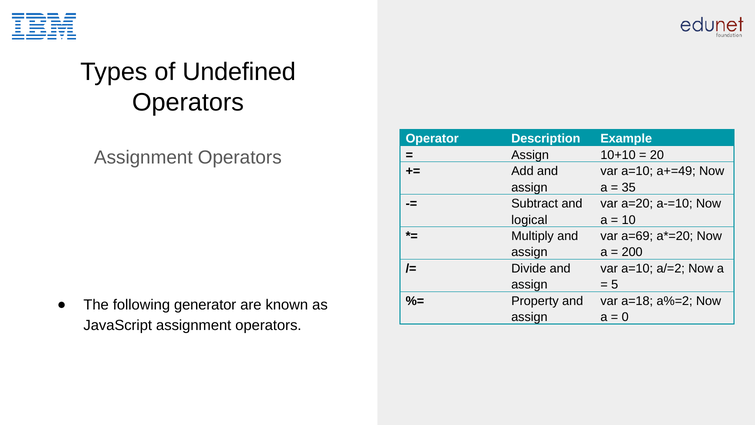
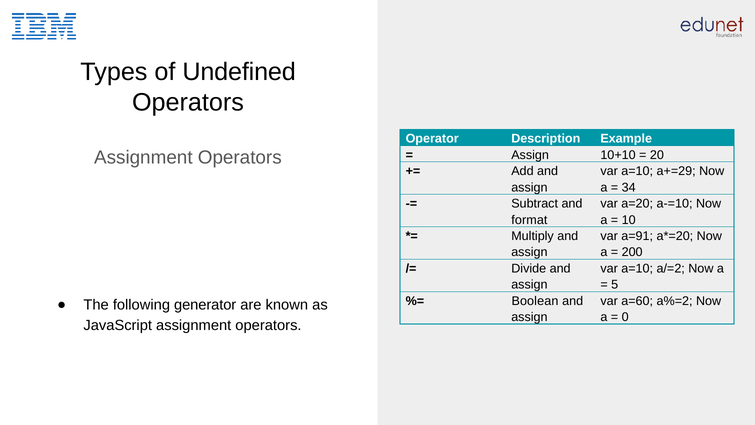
a+=49: a+=49 -> a+=29
35: 35 -> 34
logical: logical -> format
a=69: a=69 -> a=91
Property: Property -> Boolean
a=18: a=18 -> a=60
